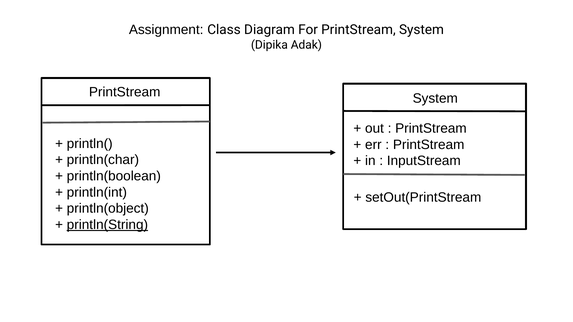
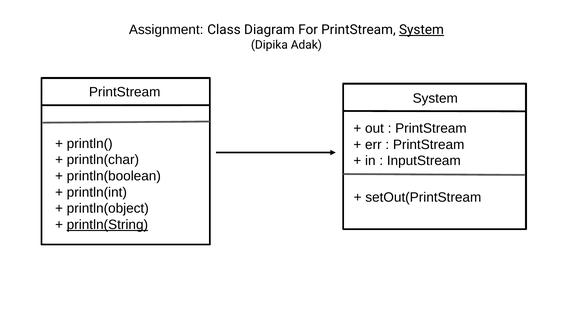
System at (421, 30) underline: none -> present
